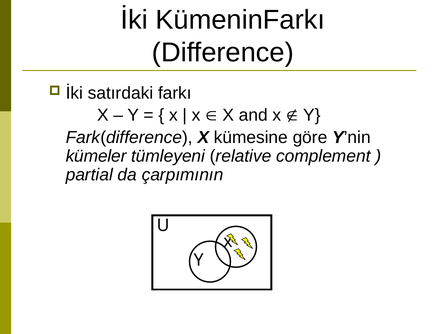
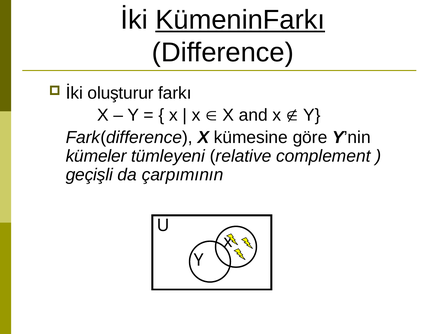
KümeninFarkı underline: none -> present
satırdaki: satırdaki -> oluşturur
partial: partial -> geçişli
